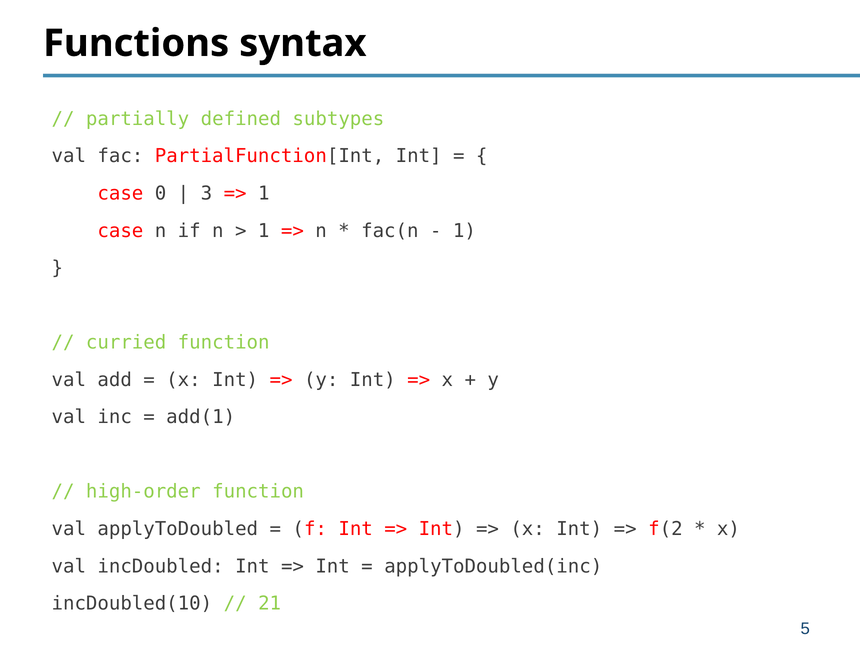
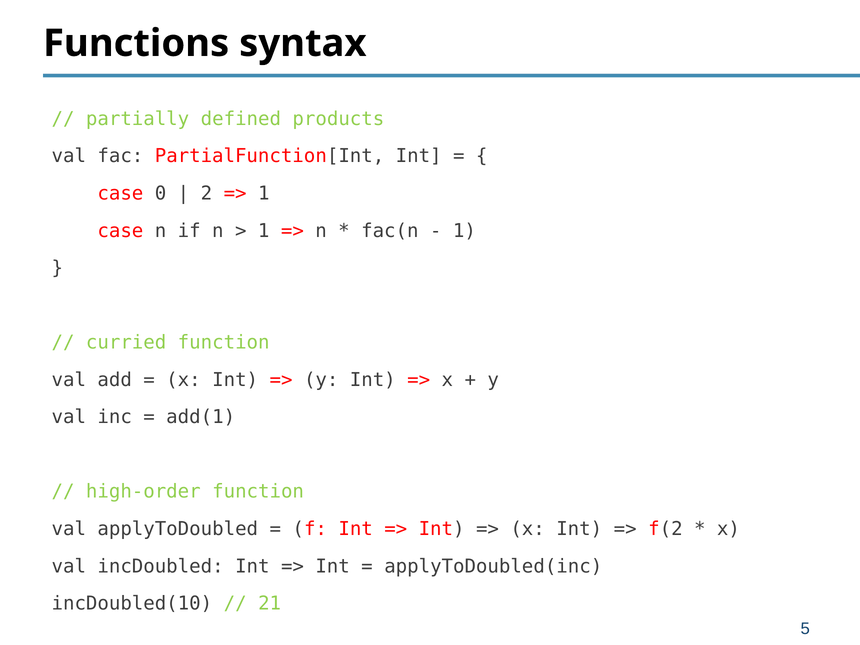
subtypes: subtypes -> products
3: 3 -> 2
